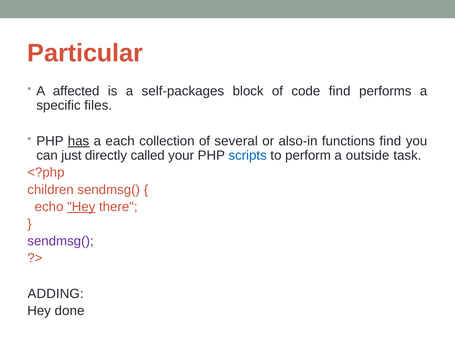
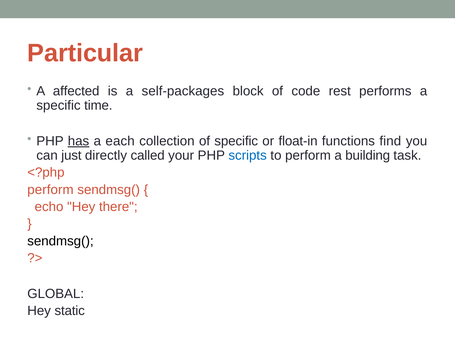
code find: find -> rest
files: files -> time
of several: several -> specific
also-in: also-in -> float-in
outside: outside -> building
children at (51, 189): children -> perform
Hey at (81, 206) underline: present -> none
sendmsg( at (60, 240) colour: purple -> black
ADDING: ADDING -> GLOBAL
done: done -> static
